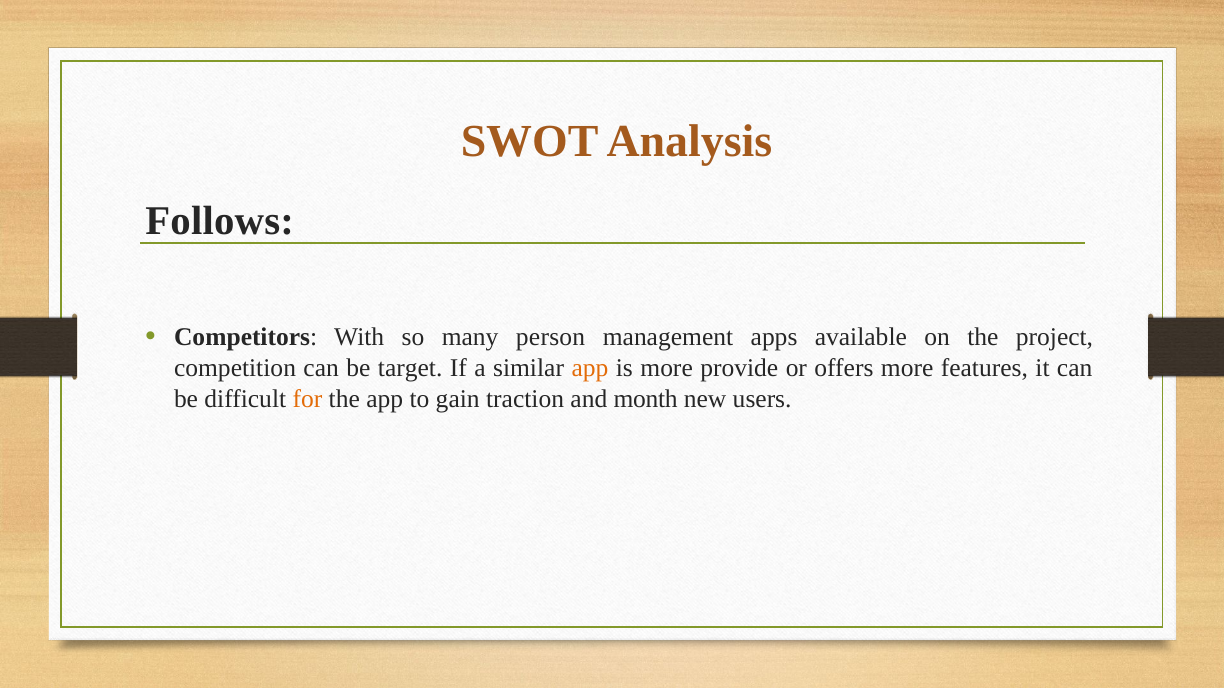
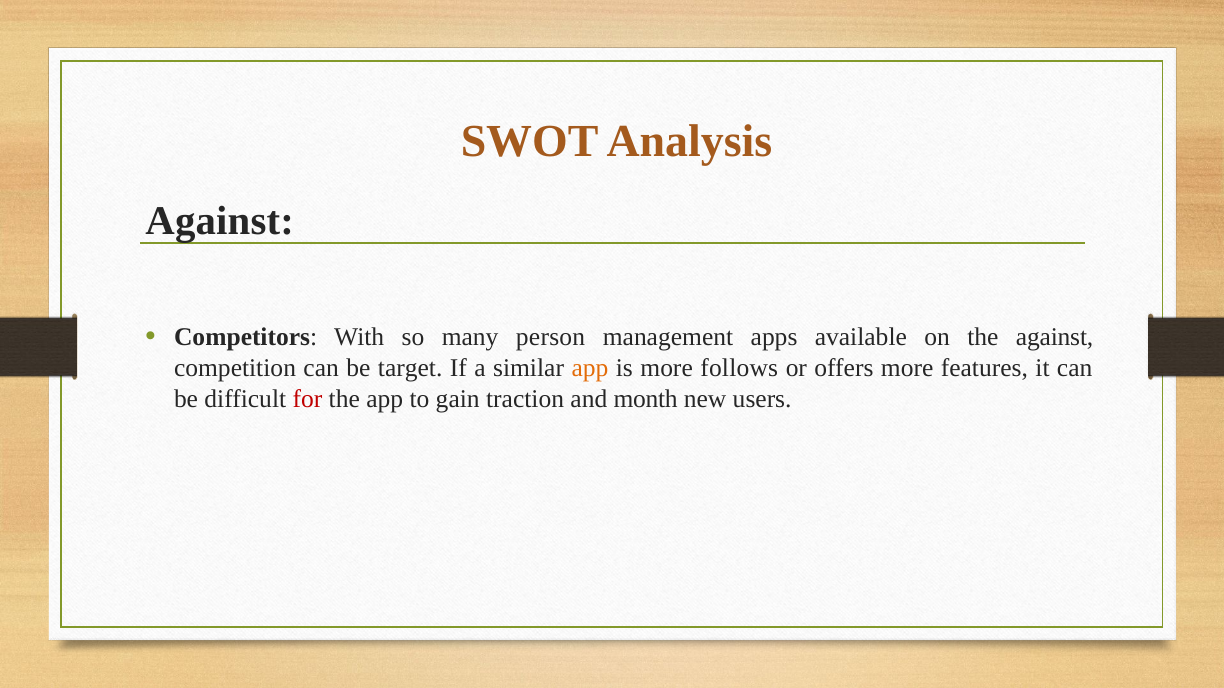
Follows at (220, 221): Follows -> Against
the project: project -> against
provide: provide -> follows
for colour: orange -> red
